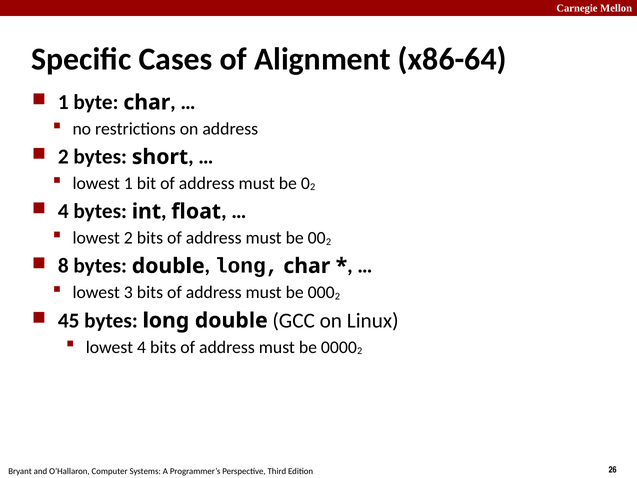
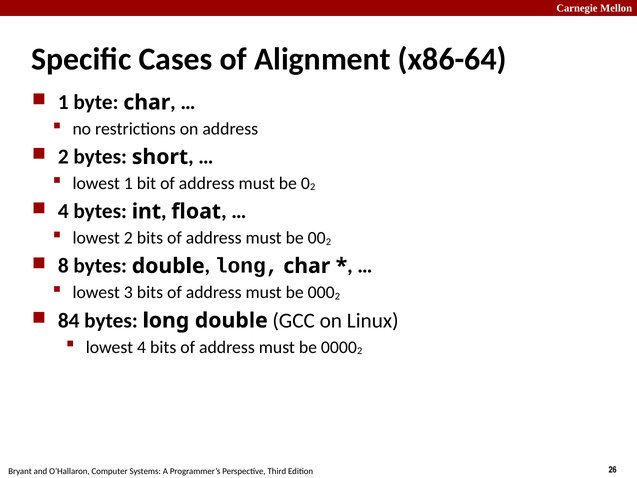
45: 45 -> 84
